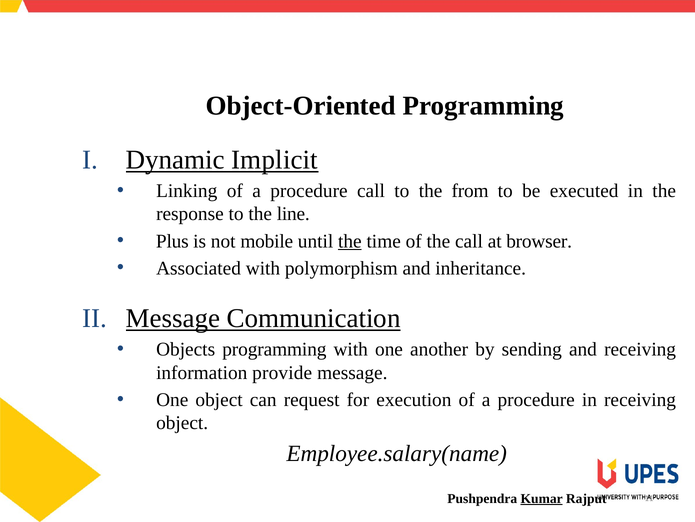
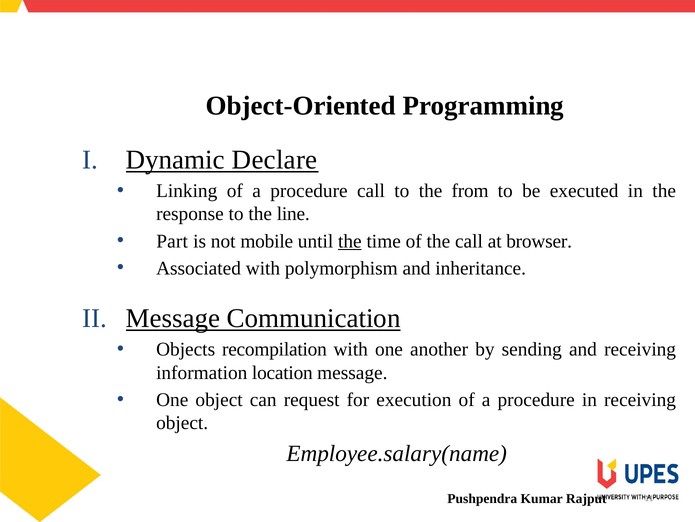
Implicit: Implicit -> Declare
Plus: Plus -> Part
Objects programming: programming -> recompilation
provide: provide -> location
Kumar underline: present -> none
